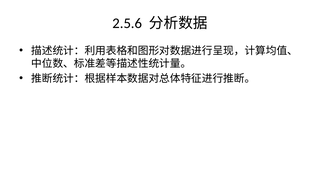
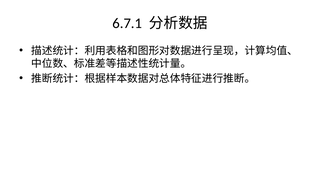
2.5.6: 2.5.6 -> 6.7.1
